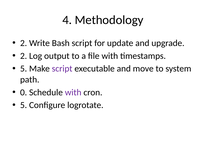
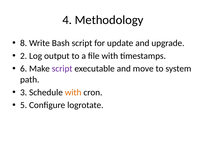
2 at (24, 43): 2 -> 8
5 at (24, 69): 5 -> 6
0: 0 -> 3
with at (73, 93) colour: purple -> orange
